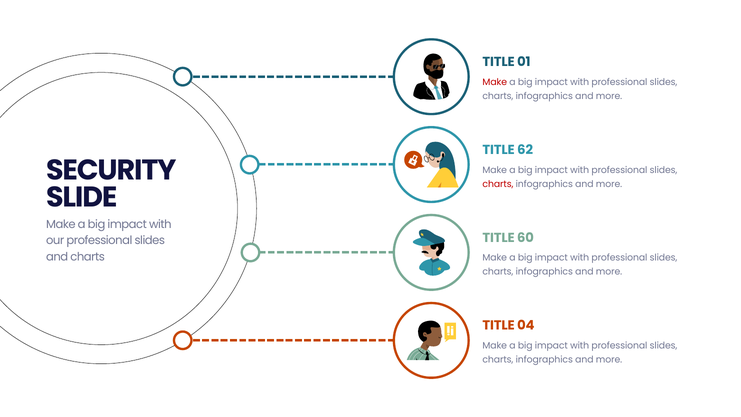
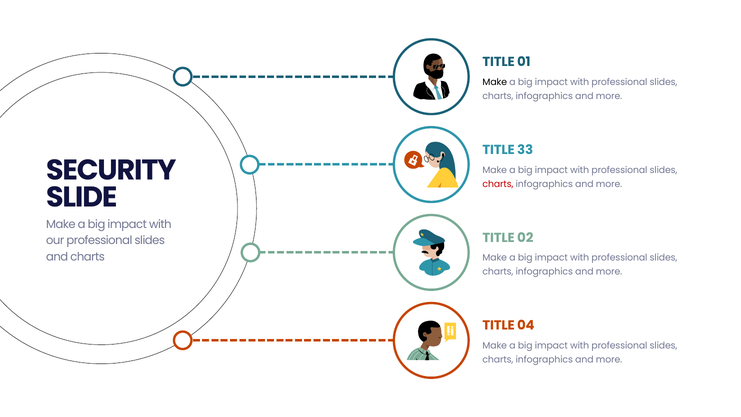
Make at (495, 82) colour: red -> black
62: 62 -> 33
60: 60 -> 02
